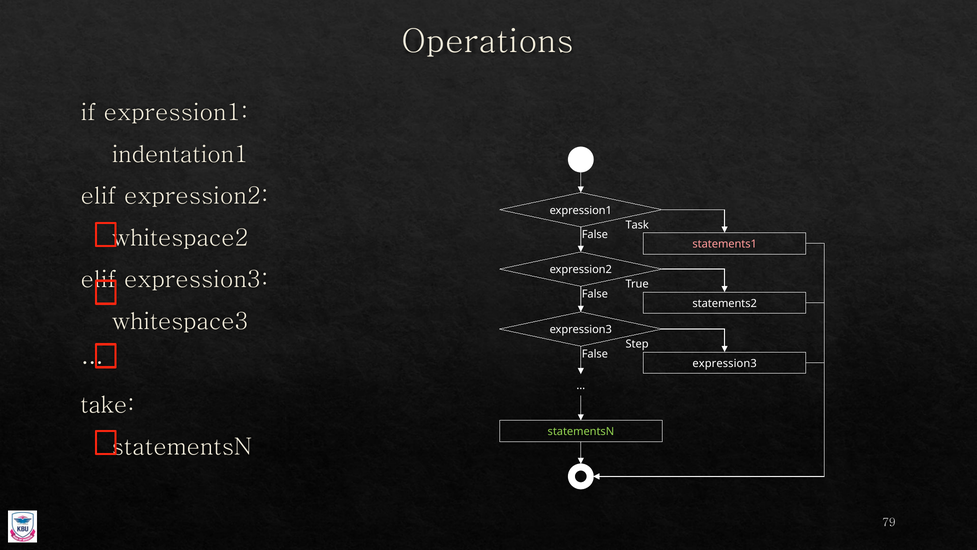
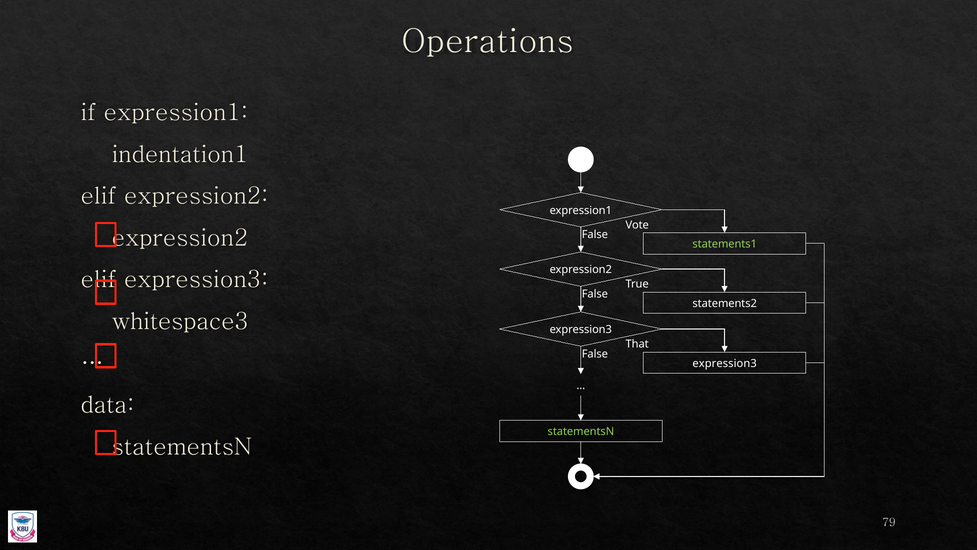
Task: Task -> Vote
whitespace2 at (180, 238): whitespace2 -> expression2
statements1 colour: pink -> light green
Step: Step -> That
take: take -> data
